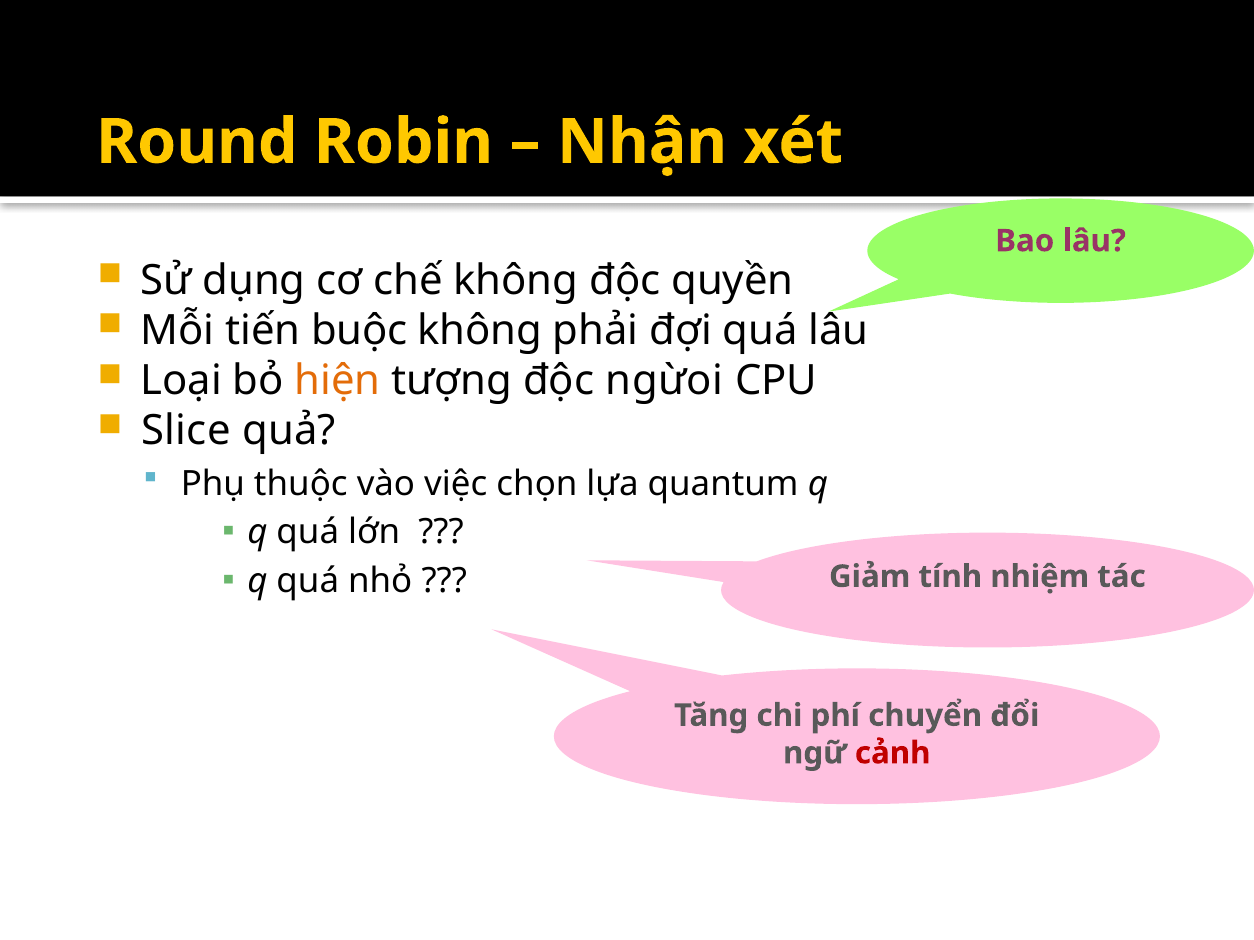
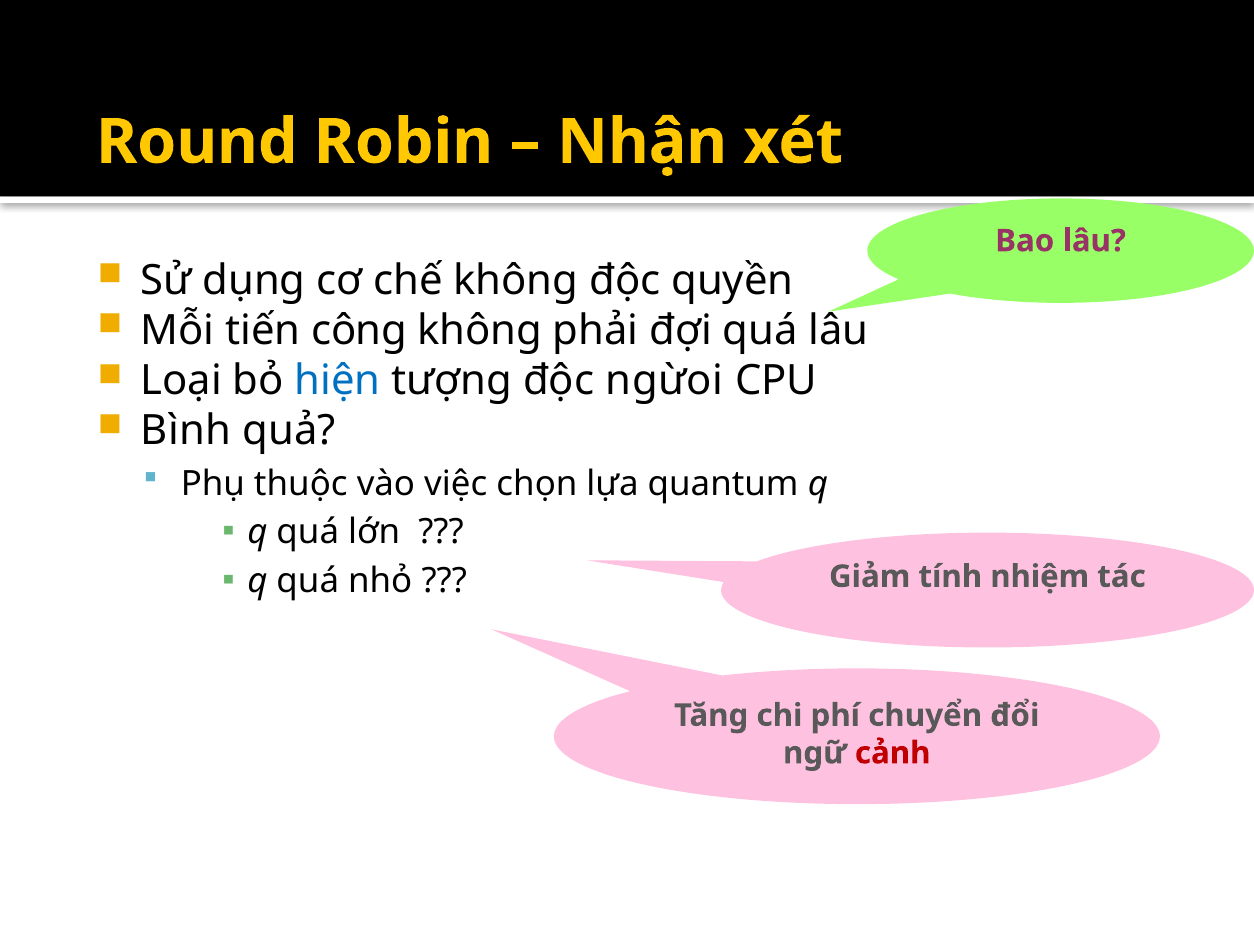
buộc: buộc -> công
hiện colour: orange -> blue
Slice: Slice -> Bình
